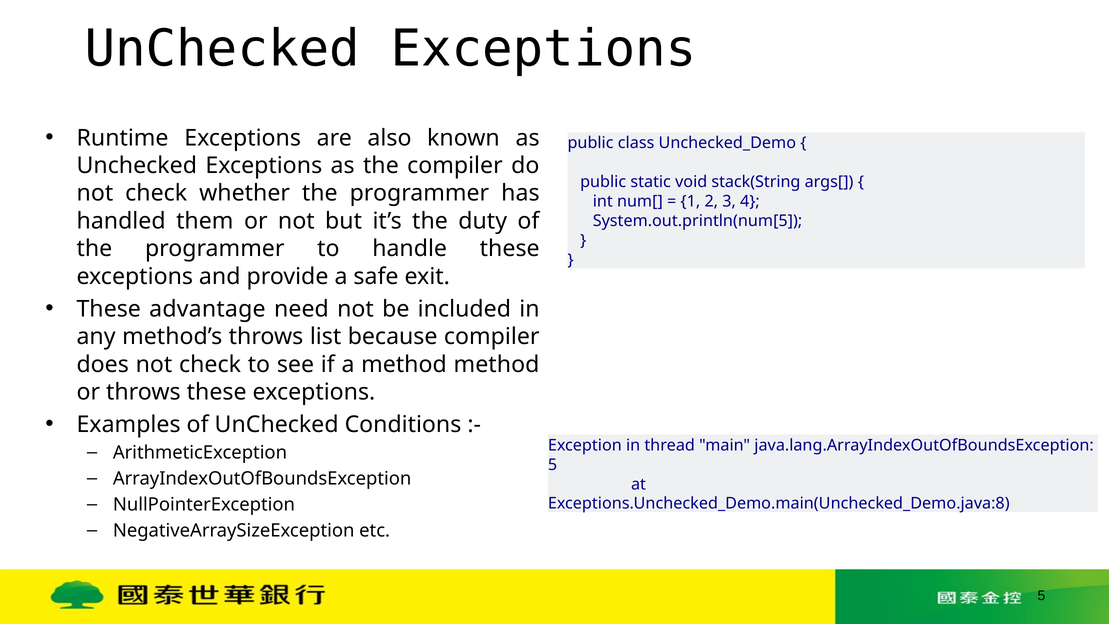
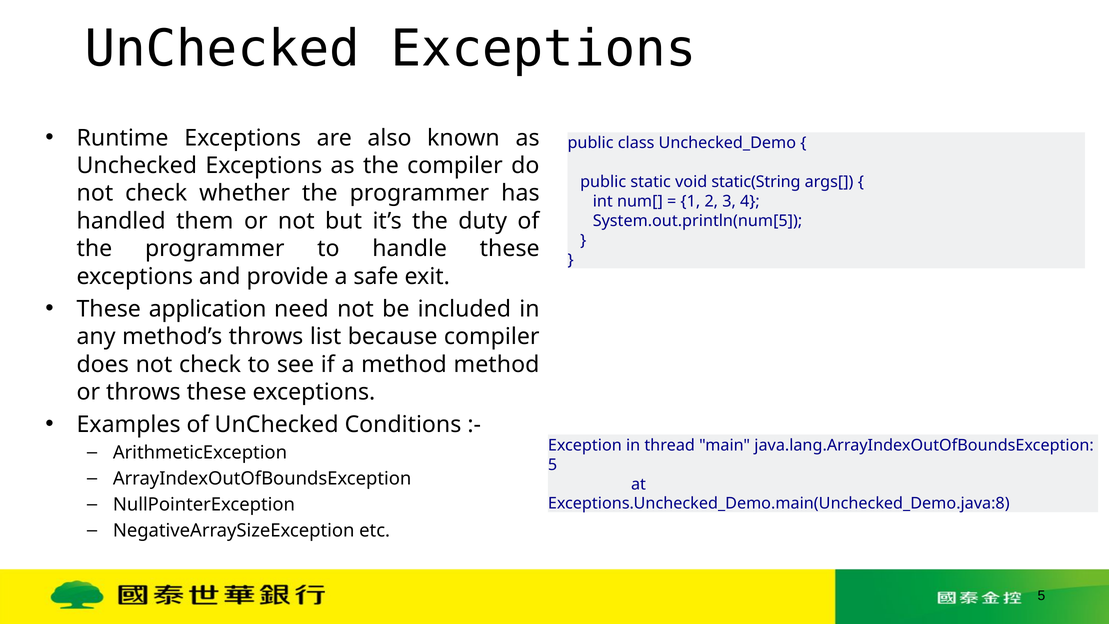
stack(String: stack(String -> static(String
advantage: advantage -> application
